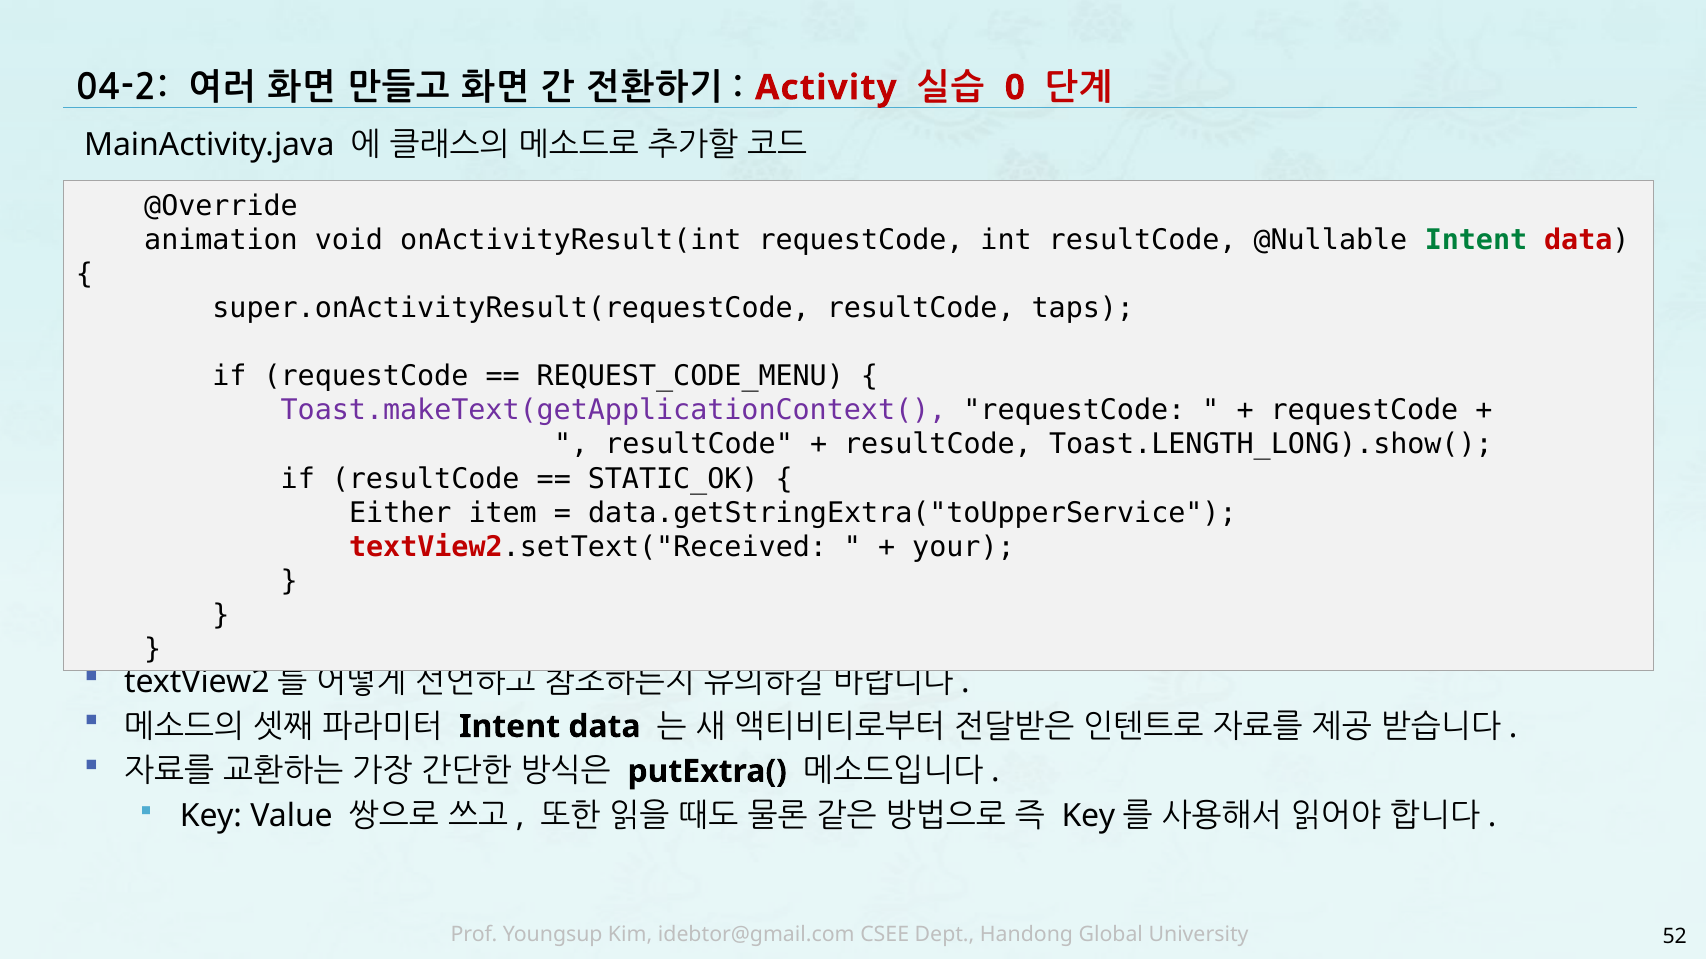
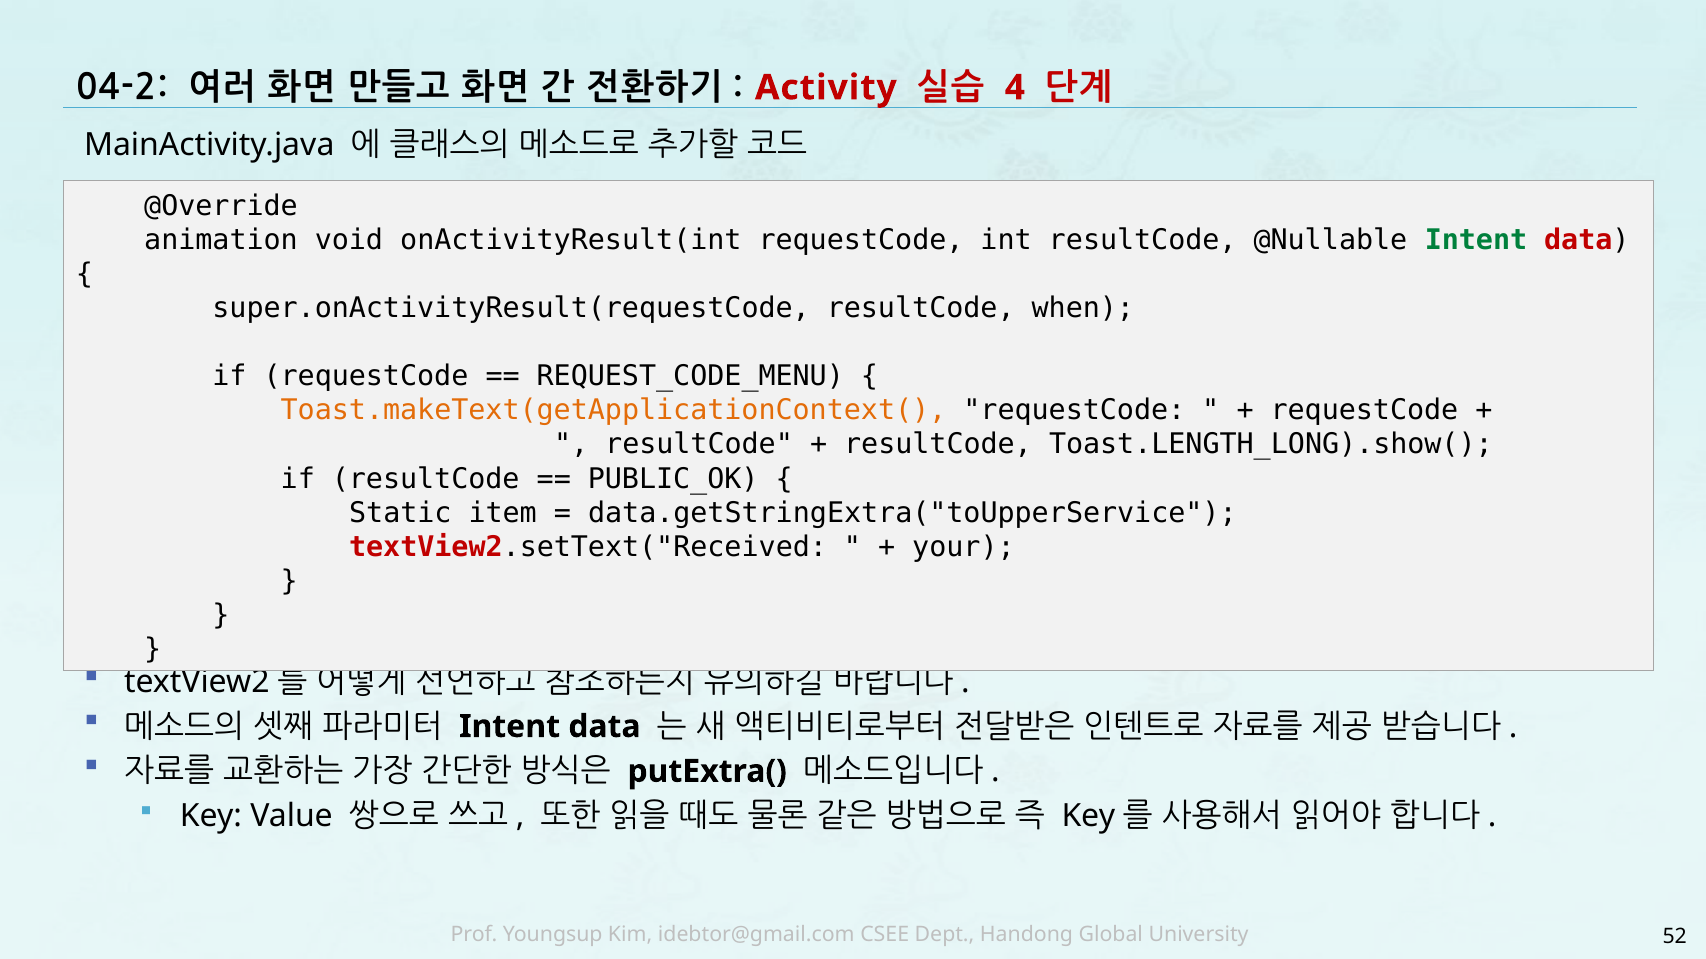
0: 0 -> 4
taps: taps -> when
Toast.makeText(getApplicationContext( colour: purple -> orange
STATIC_OK: STATIC_OK -> PUBLIC_OK
Either: Either -> Static
